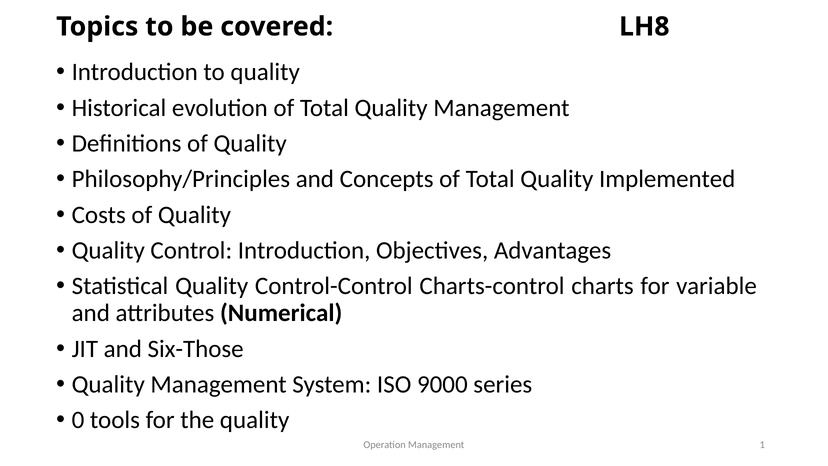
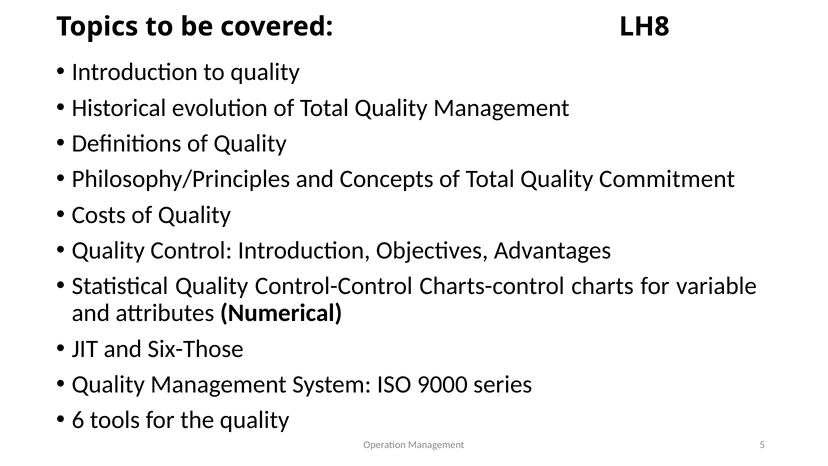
Implemented: Implemented -> Commitment
0: 0 -> 6
1: 1 -> 5
